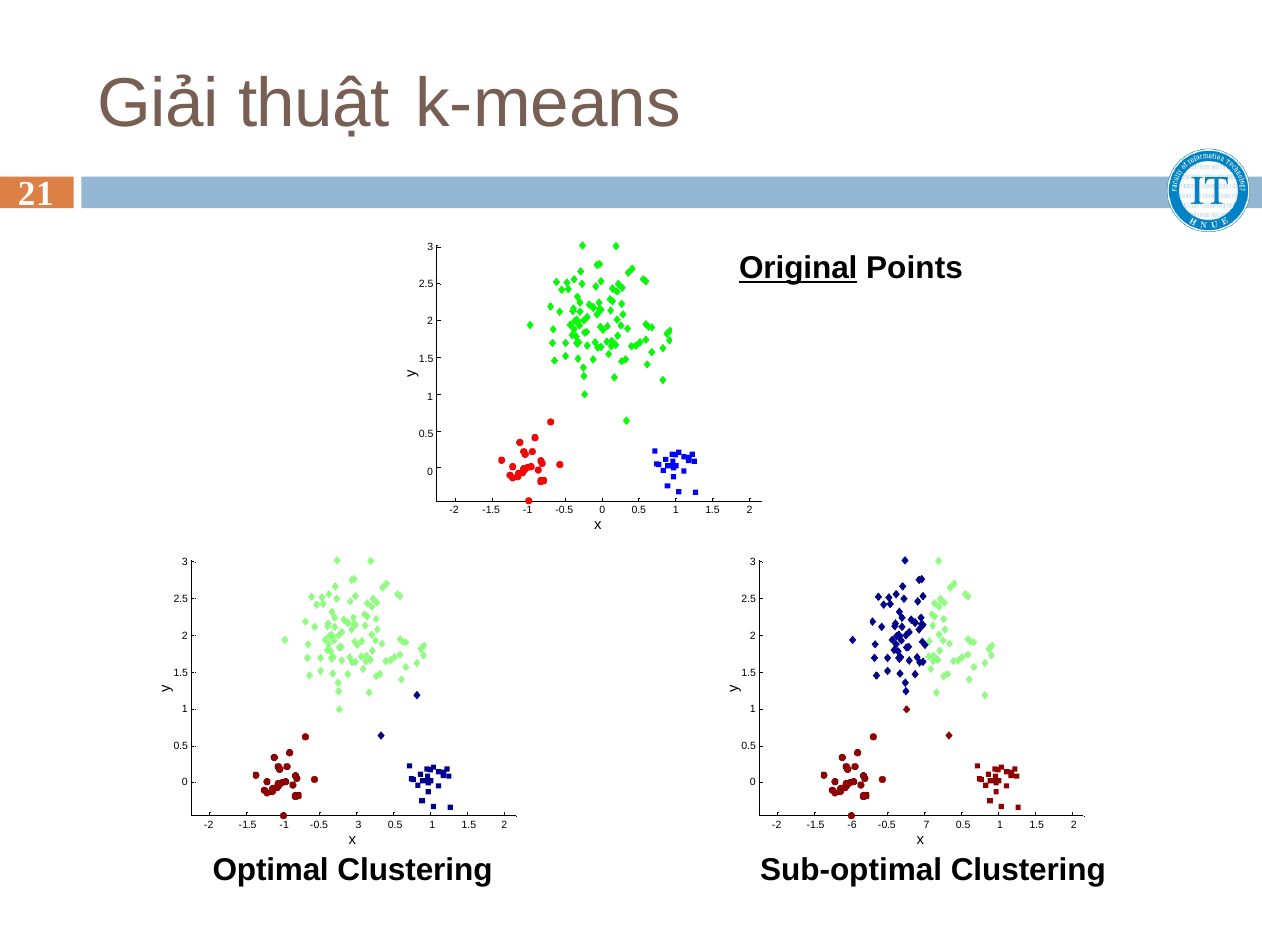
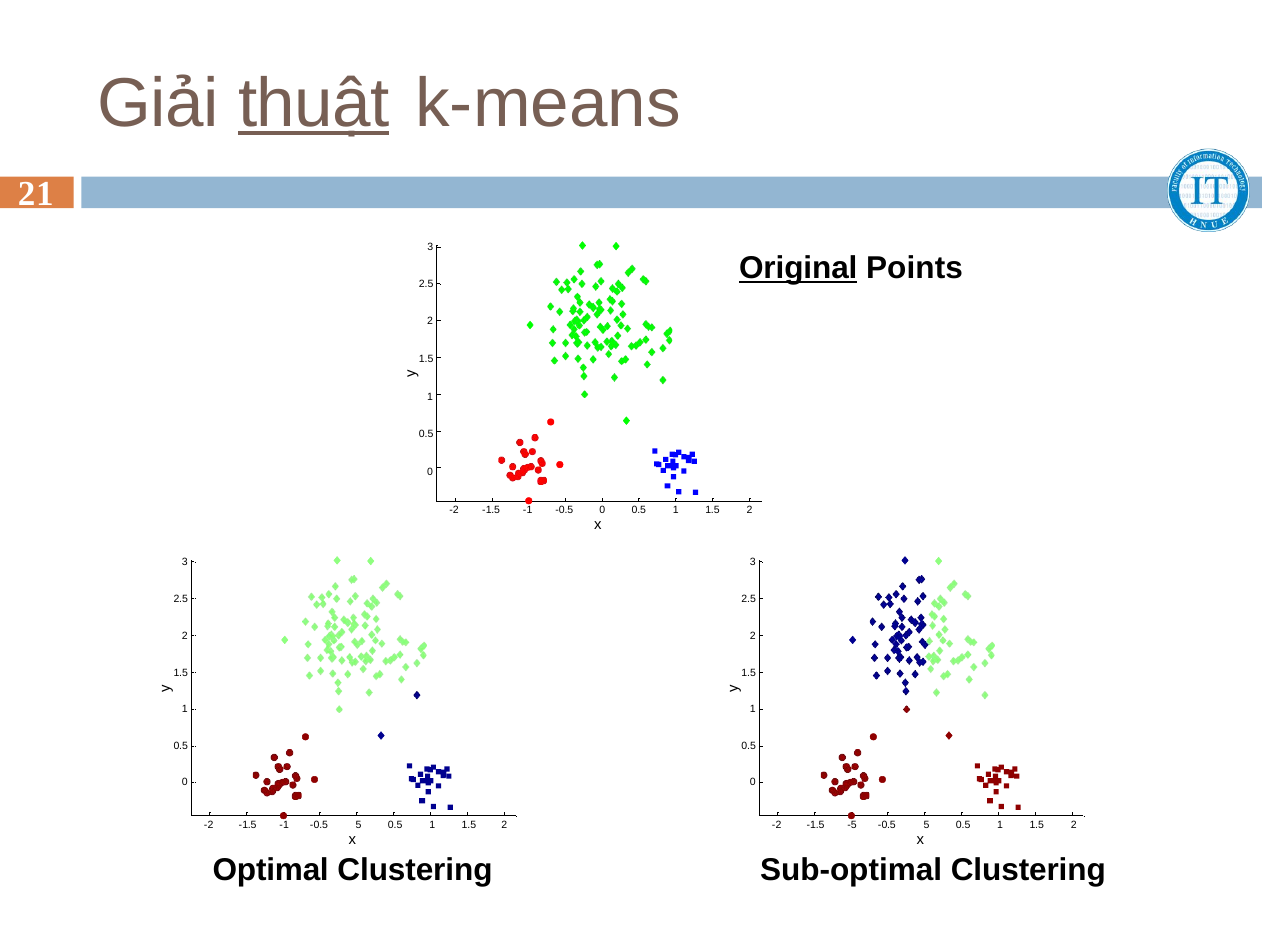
thuật underline: none -> present
3 at (359, 825): 3 -> 5
-6: -6 -> -5
7 at (926, 825): 7 -> 5
